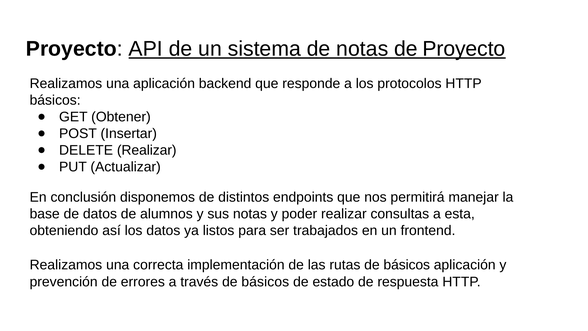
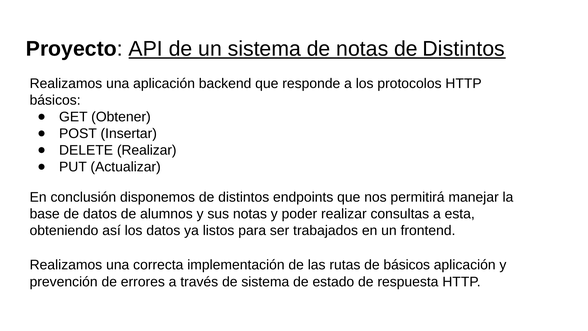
notas de Proyecto: Proyecto -> Distintos
través de básicos: básicos -> sistema
